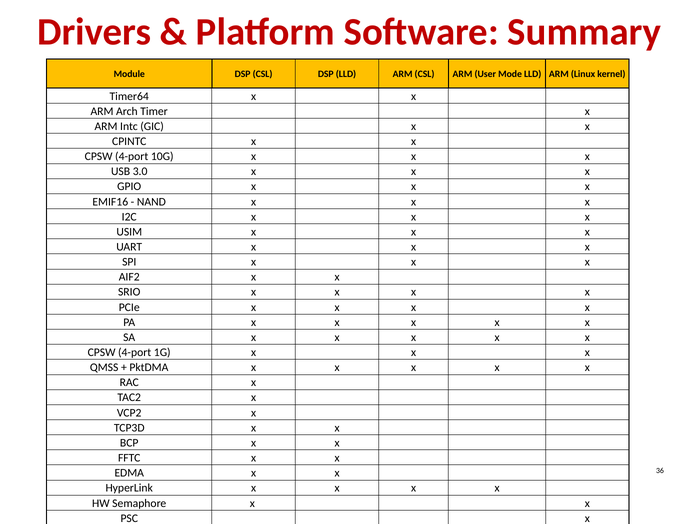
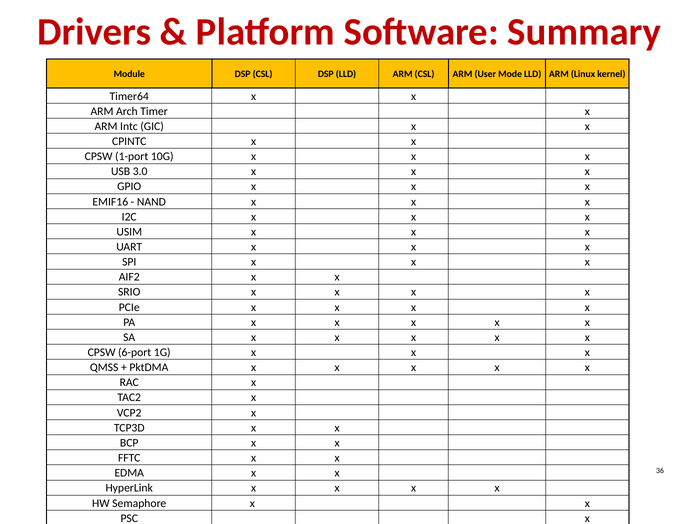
4-port at (132, 157): 4-port -> 1-port
4-port at (135, 353): 4-port -> 6-port
